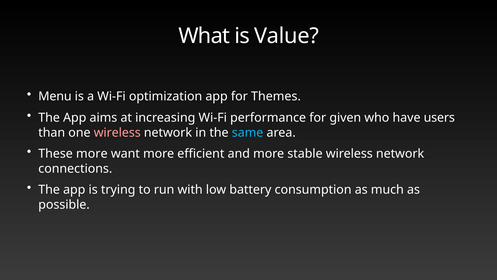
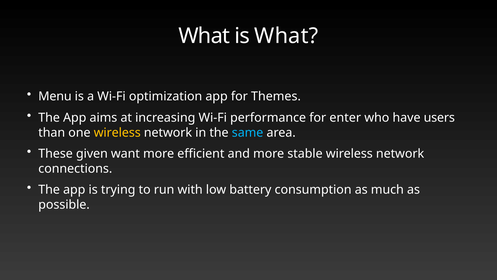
is Value: Value -> What
given: given -> enter
wireless at (117, 132) colour: pink -> yellow
These more: more -> given
